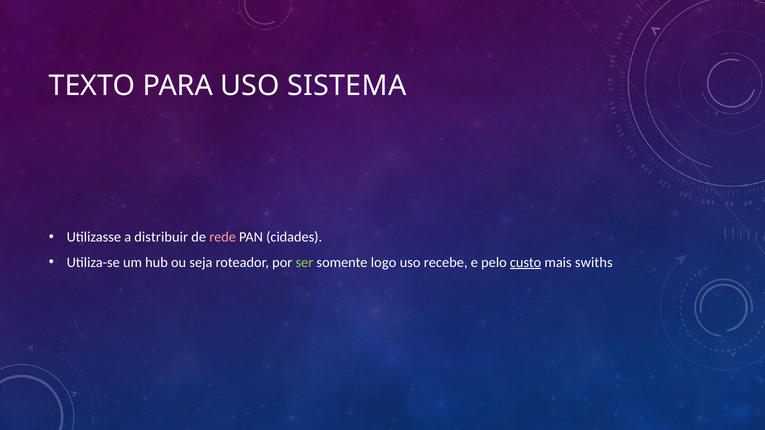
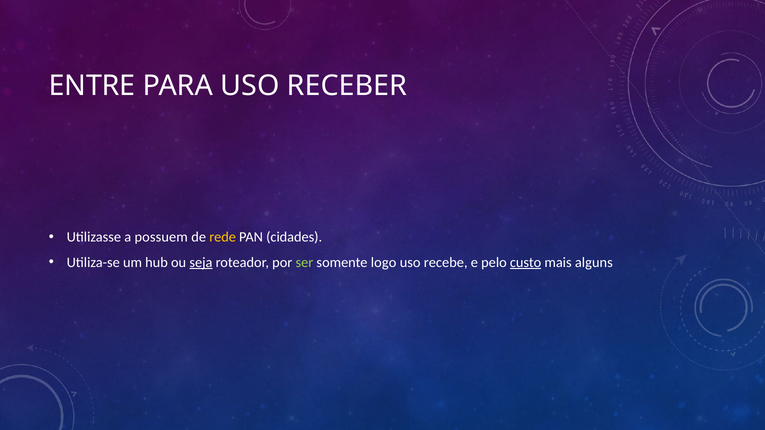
TEXTO: TEXTO -> ENTRE
SISTEMA: SISTEMA -> RECEBER
distribuir: distribuir -> possuem
rede colour: pink -> yellow
seja underline: none -> present
swiths: swiths -> alguns
